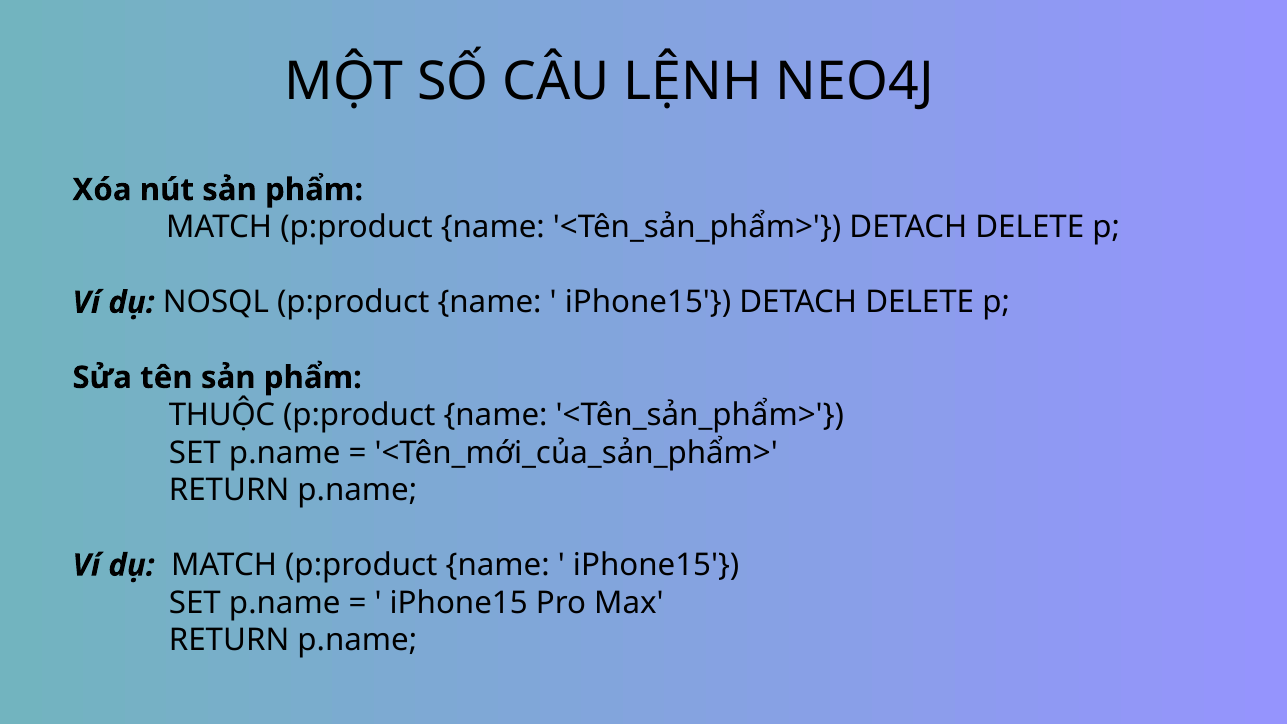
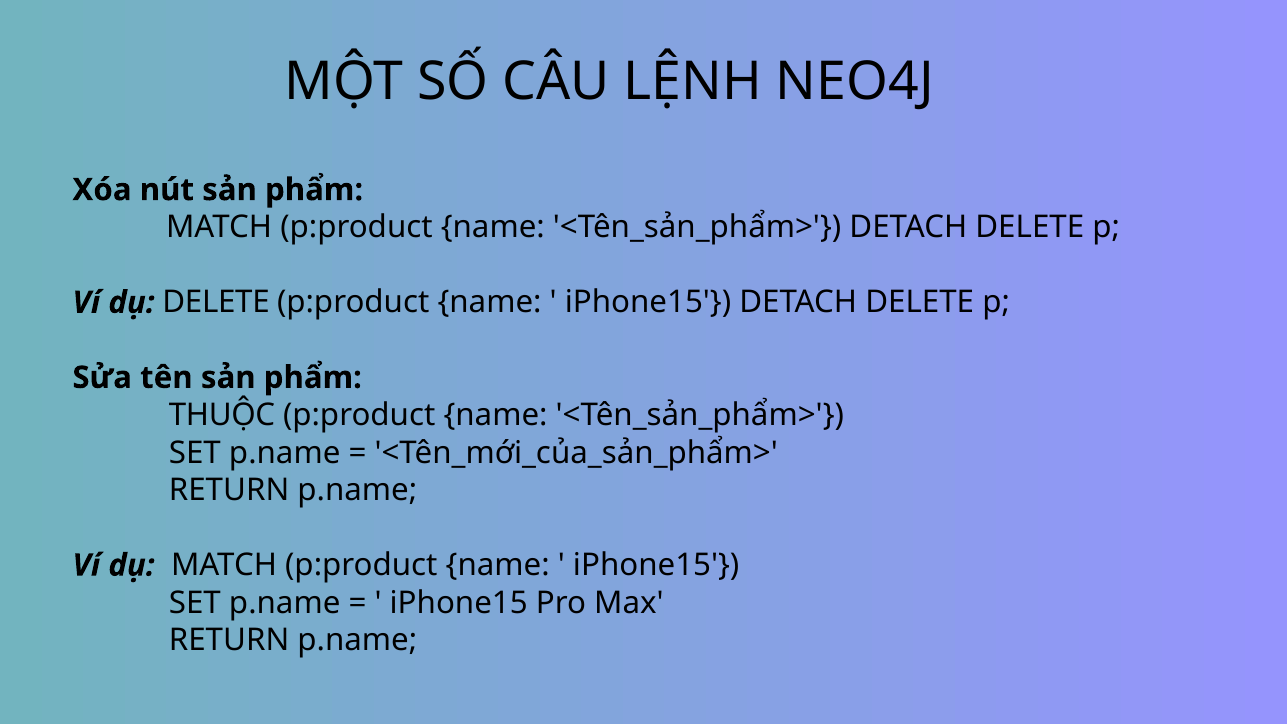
dụ NOSQL: NOSQL -> DELETE
